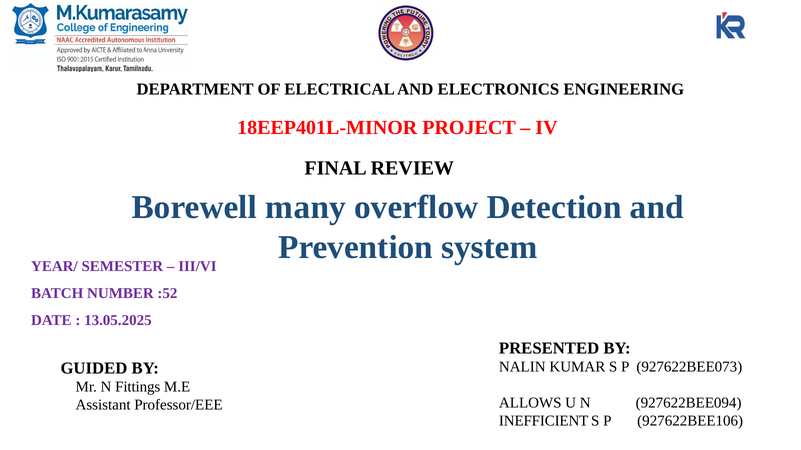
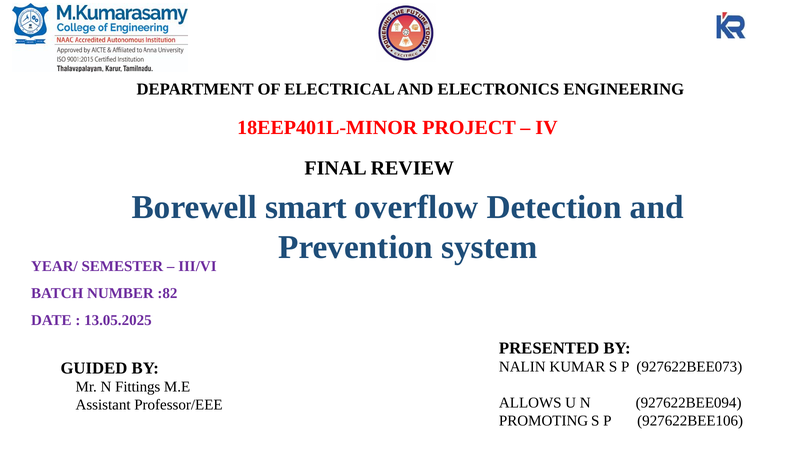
many: many -> smart
:52: :52 -> :82
INEFFICIENT: INEFFICIENT -> PROMOTING
